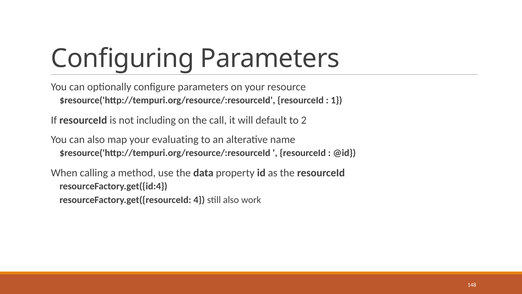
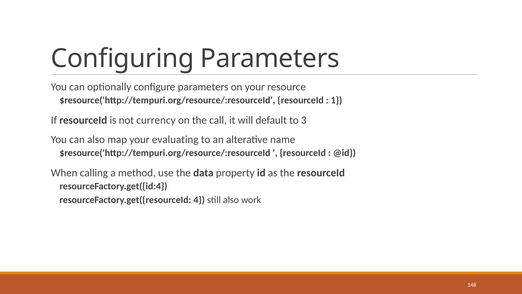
including: including -> currency
2: 2 -> 3
